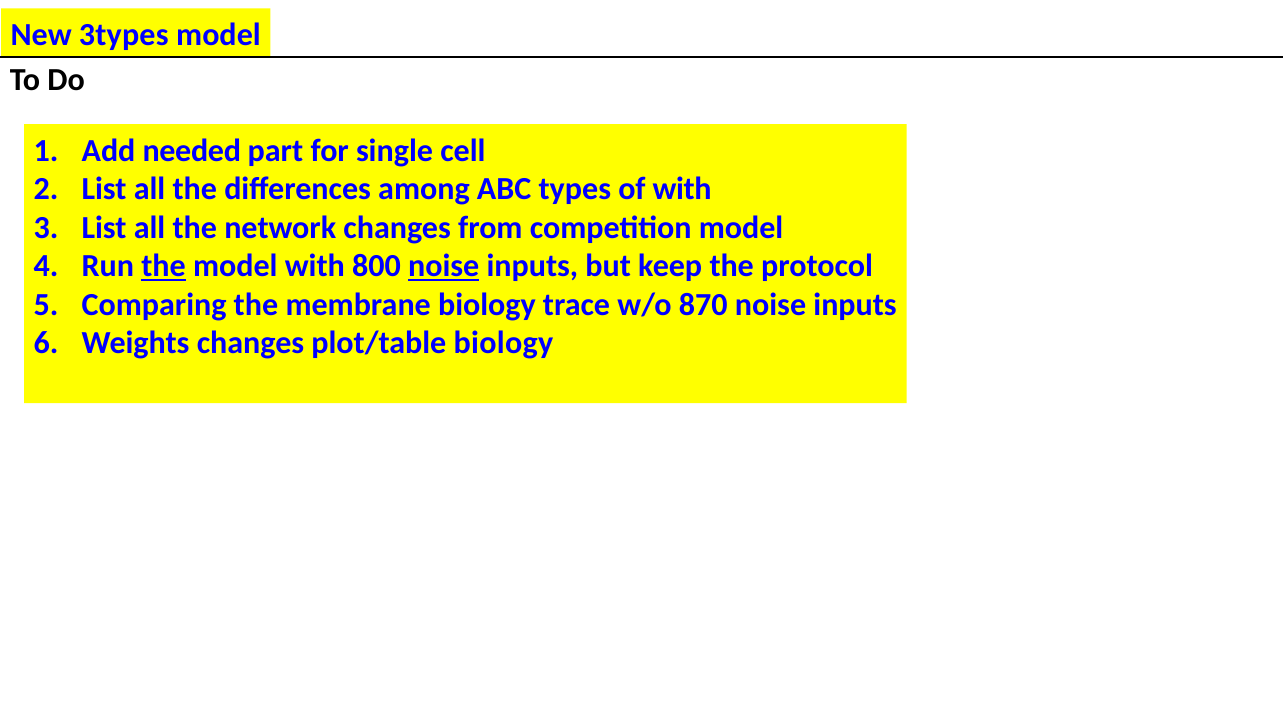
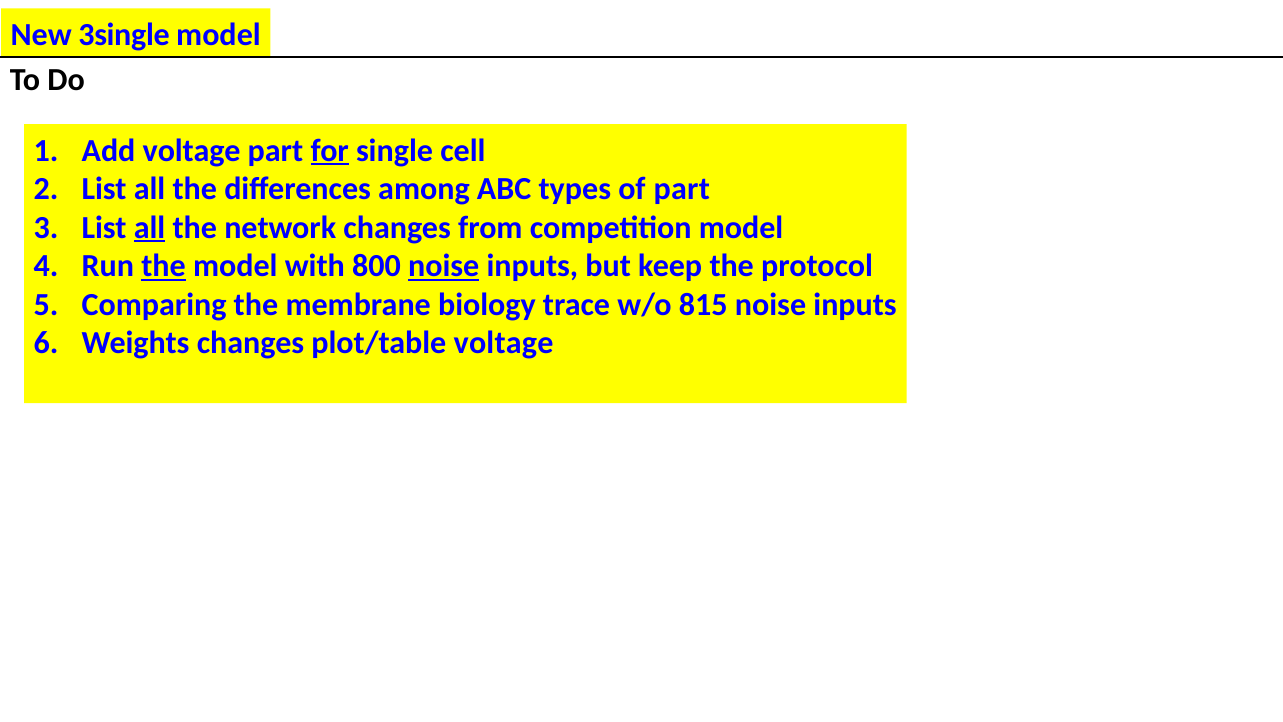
3types: 3types -> 3single
Add needed: needed -> voltage
for underline: none -> present
of with: with -> part
all at (150, 227) underline: none -> present
870: 870 -> 815
plot/table biology: biology -> voltage
